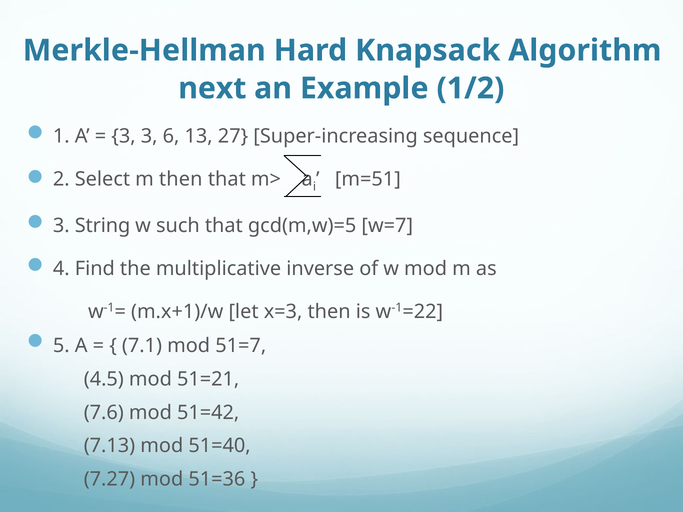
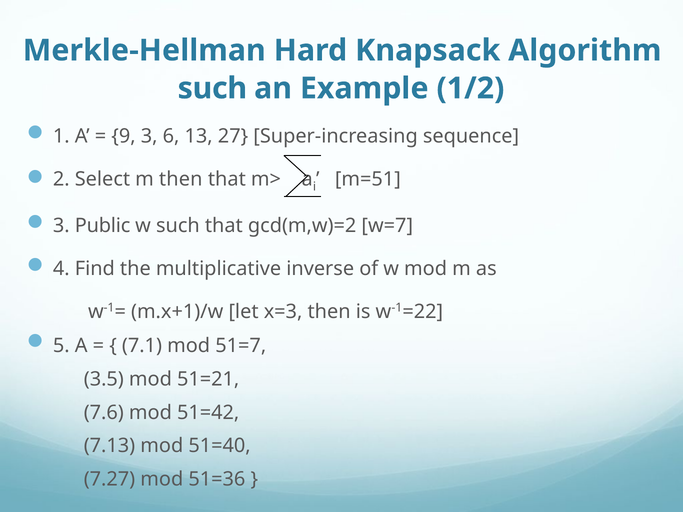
next at (212, 88): next -> such
3 at (123, 136): 3 -> 9
String: String -> Public
gcd(m,w)=5: gcd(m,w)=5 -> gcd(m,w)=2
4.5: 4.5 -> 3.5
